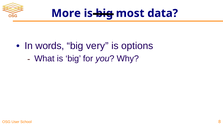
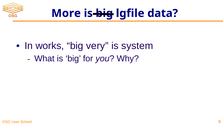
most: most -> lgfile
words: words -> works
options: options -> system
